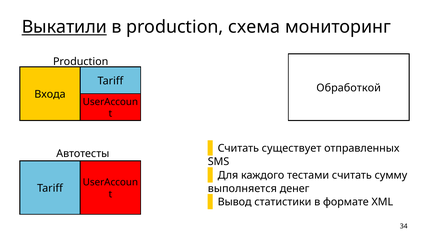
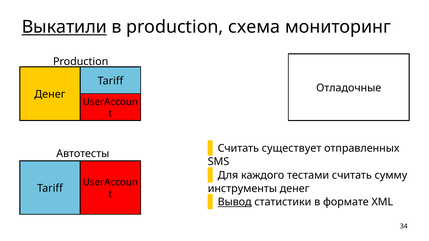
Обработкой: Обработкой -> Отладочные
Входа at (50, 95): Входа -> Денег
выполняется: выполняется -> инструменты
Вывод underline: none -> present
